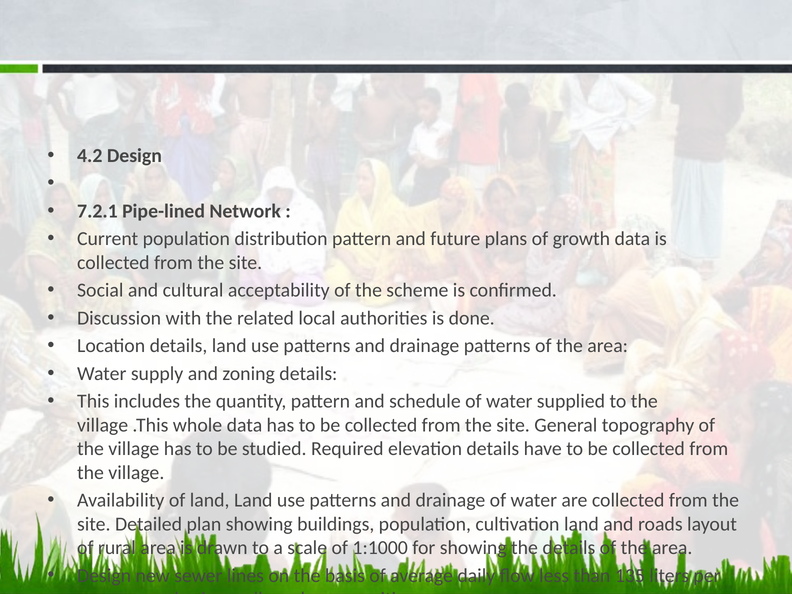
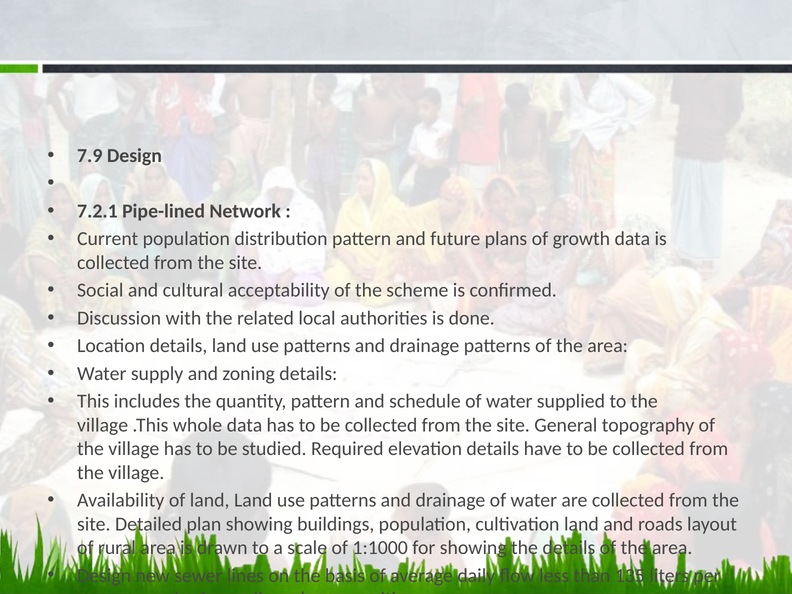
4.2: 4.2 -> 7.9
